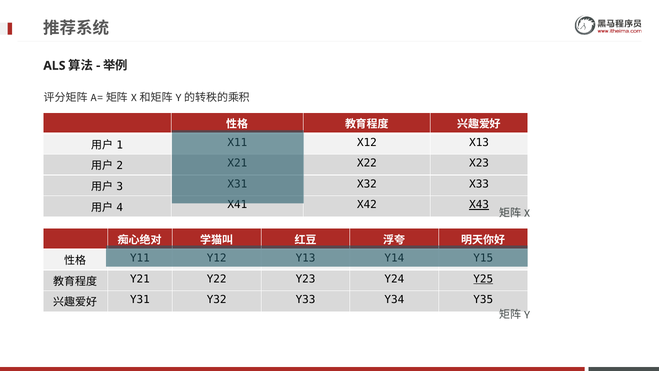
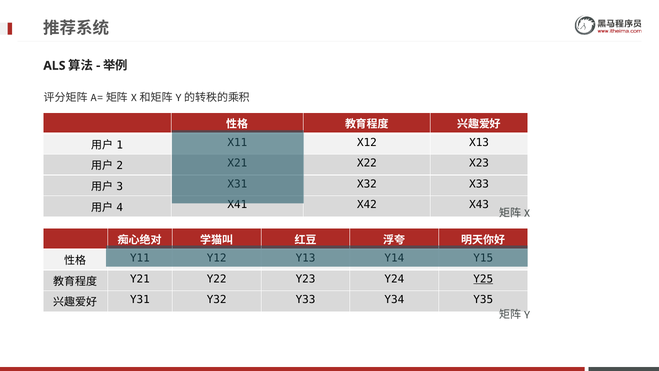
X43 underline: present -> none
